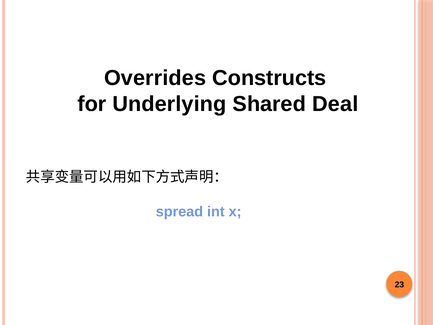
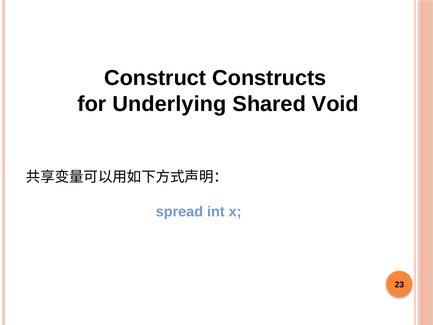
Overrides: Overrides -> Construct
Deal: Deal -> Void
